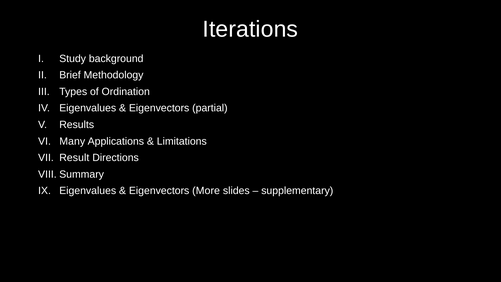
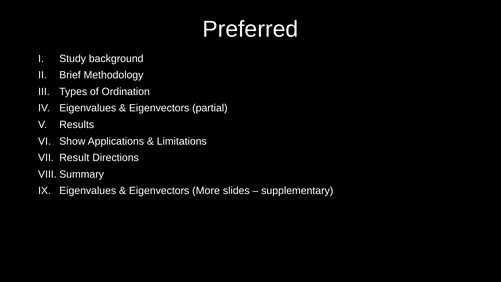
Iterations: Iterations -> Preferred
Many: Many -> Show
